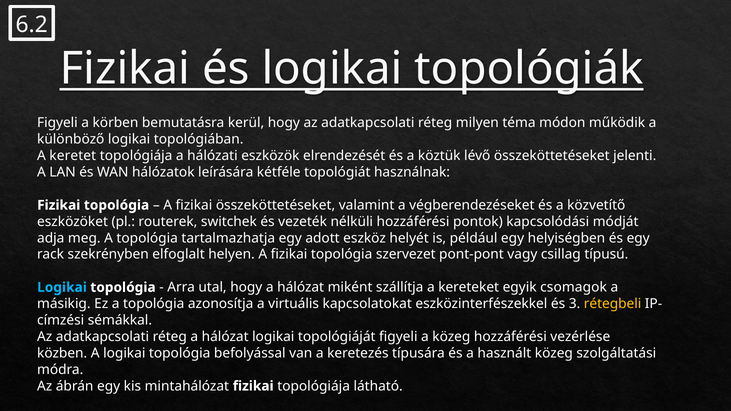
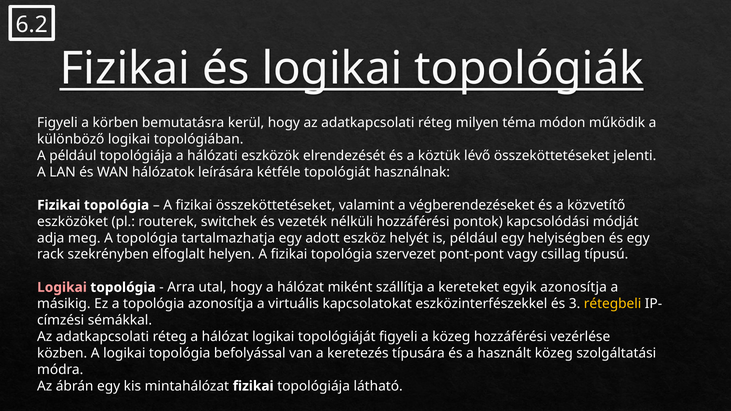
A keretet: keretet -> például
Logikai at (62, 287) colour: light blue -> pink
egyik csomagok: csomagok -> azonosítja
